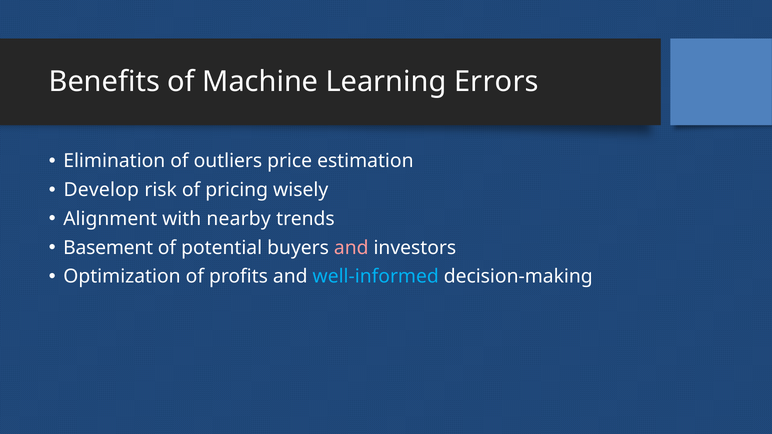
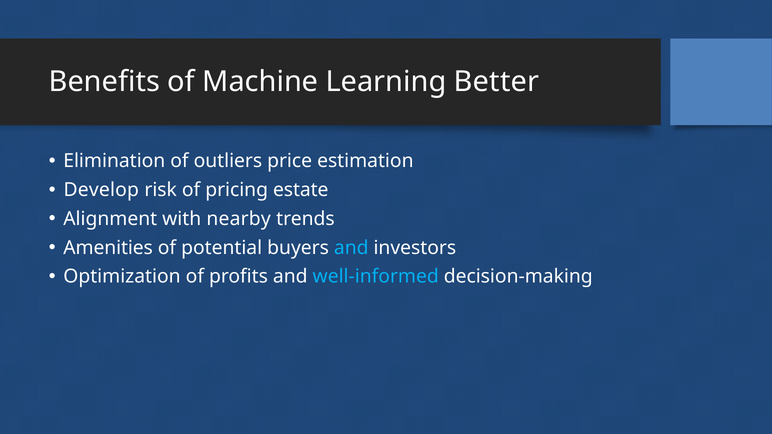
Errors: Errors -> Better
wisely: wisely -> estate
Basement: Basement -> Amenities
and at (351, 248) colour: pink -> light blue
